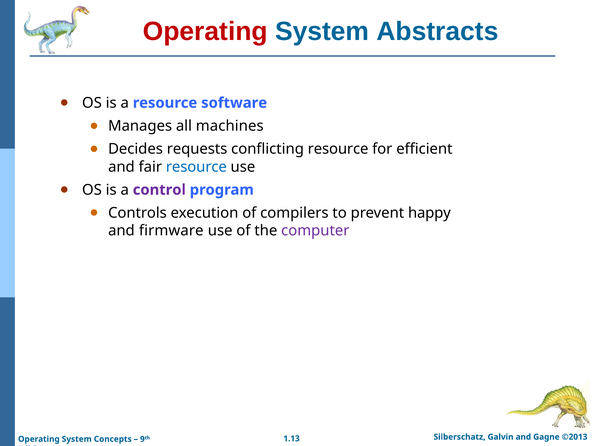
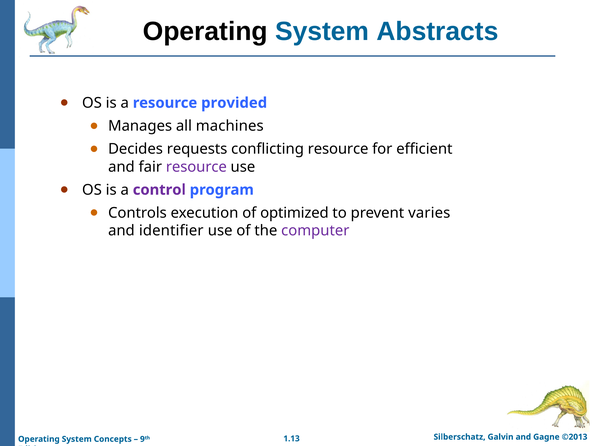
Operating at (205, 31) colour: red -> black
software: software -> provided
resource at (196, 167) colour: blue -> purple
compilers: compilers -> optimized
happy: happy -> varies
firmware: firmware -> identifier
